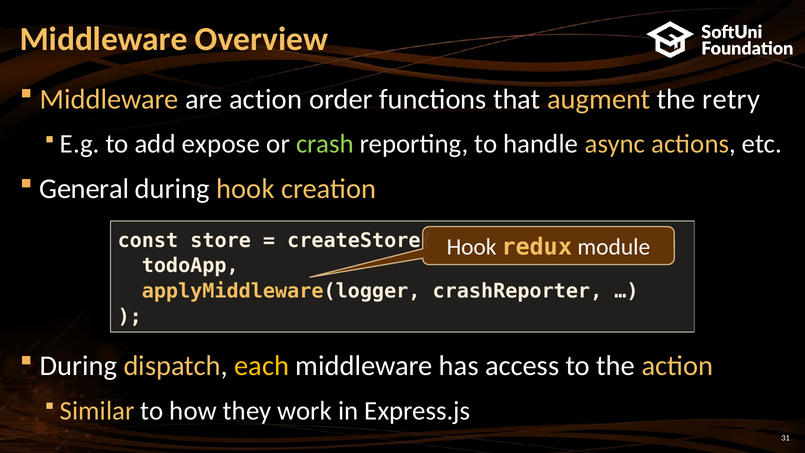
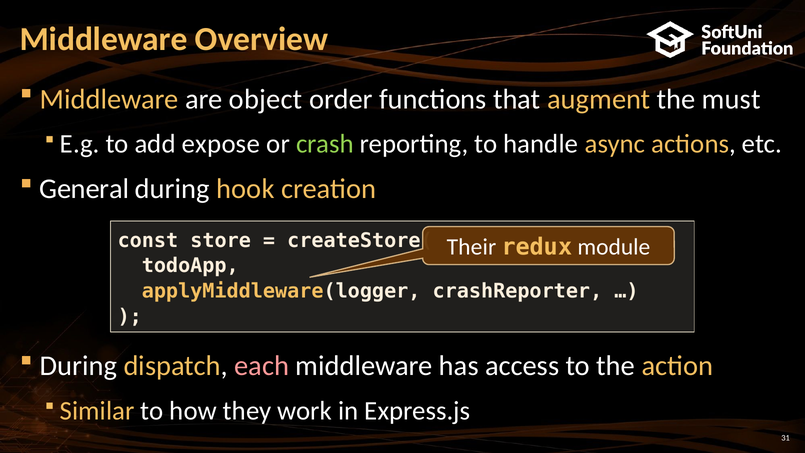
are action: action -> object
retry: retry -> must
Hook at (472, 247): Hook -> Their
each colour: yellow -> pink
